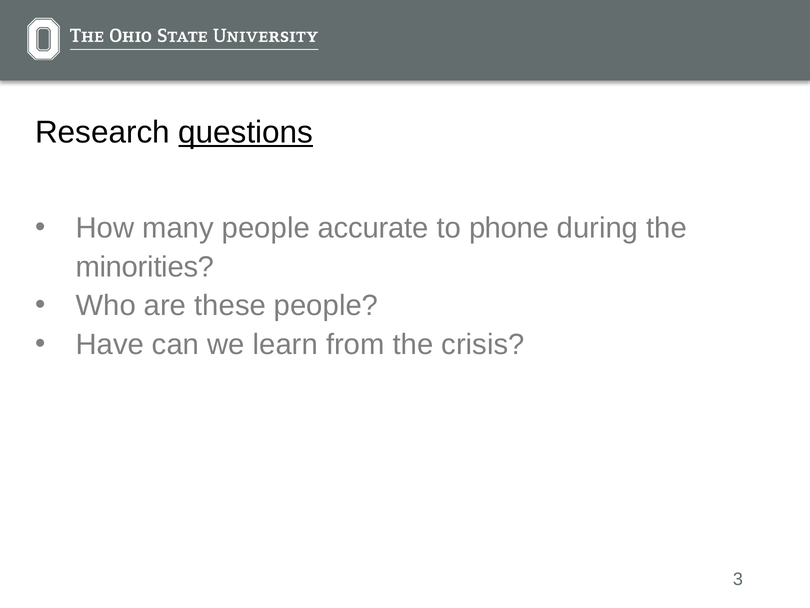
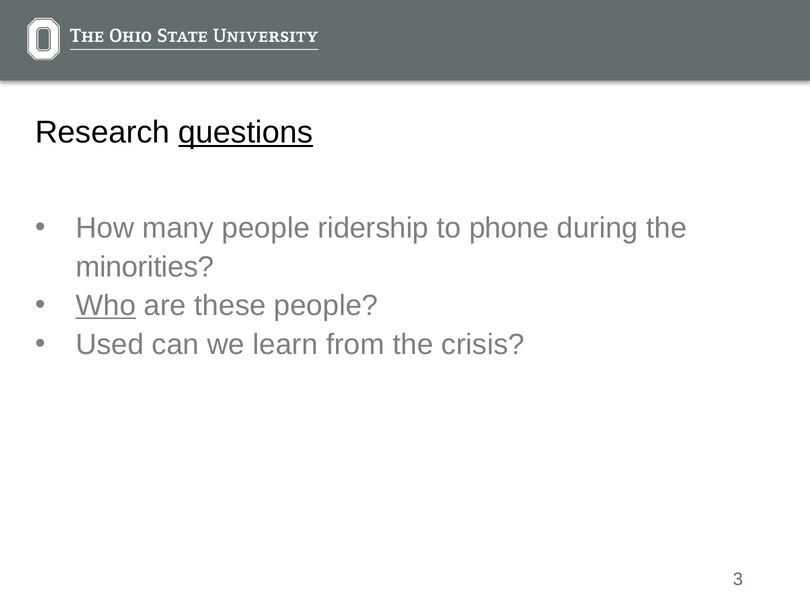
accurate: accurate -> ridership
Who underline: none -> present
Have: Have -> Used
